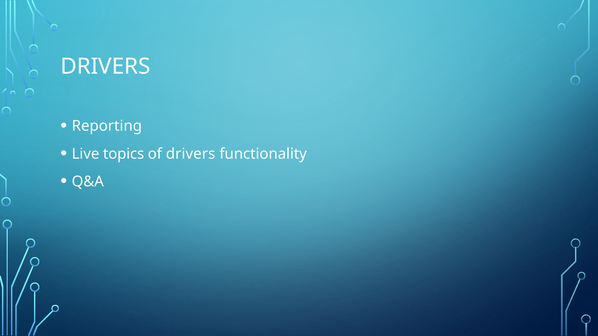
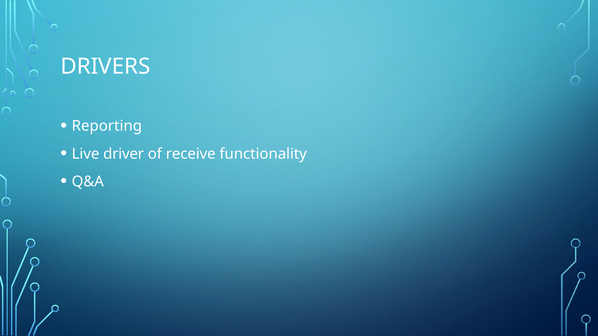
topics: topics -> driver
of drivers: drivers -> receive
